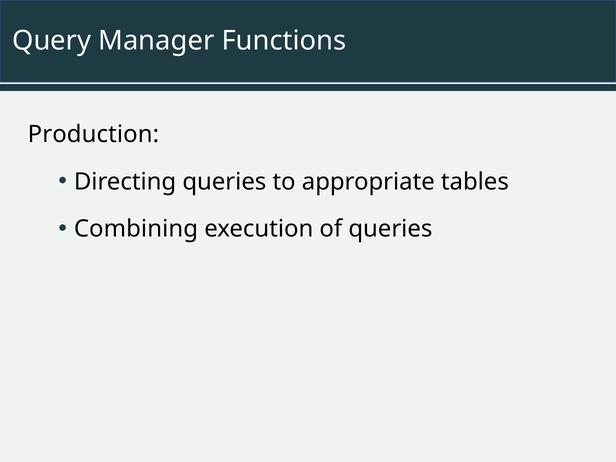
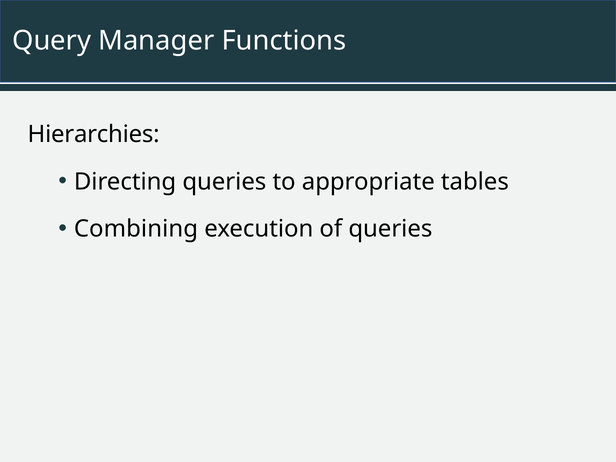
Production: Production -> Hierarchies
